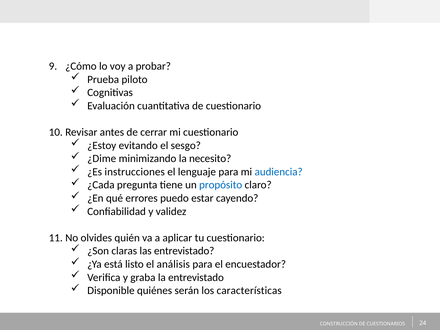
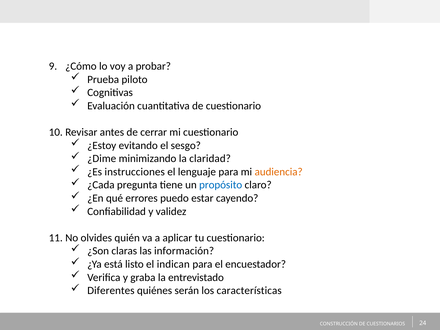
necesito: necesito -> claridad
audiencia colour: blue -> orange
las entrevistado: entrevistado -> información
análisis: análisis -> indican
Disponible: Disponible -> Diferentes
